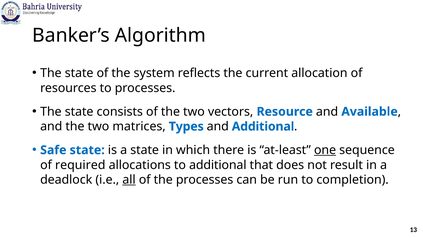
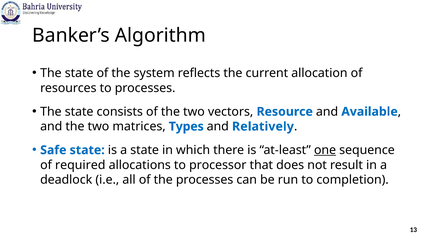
and Additional: Additional -> Relatively
to additional: additional -> processor
all underline: present -> none
